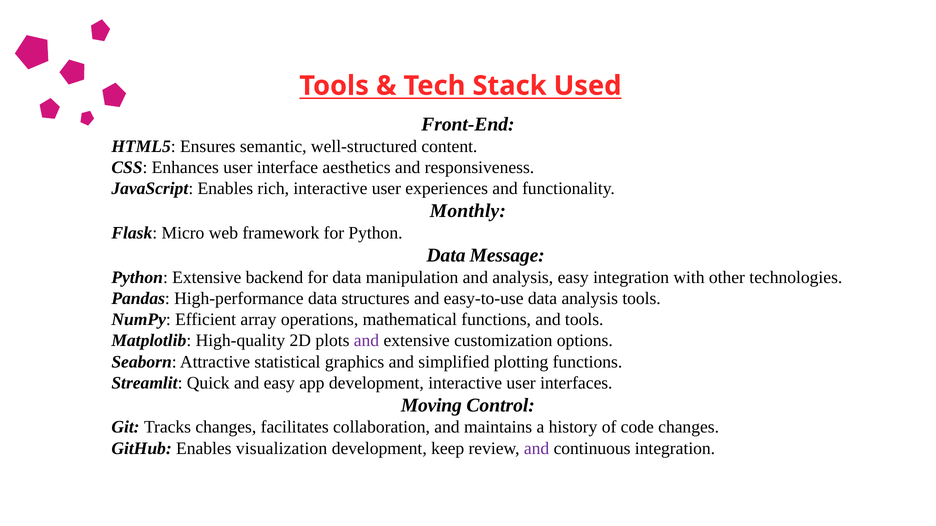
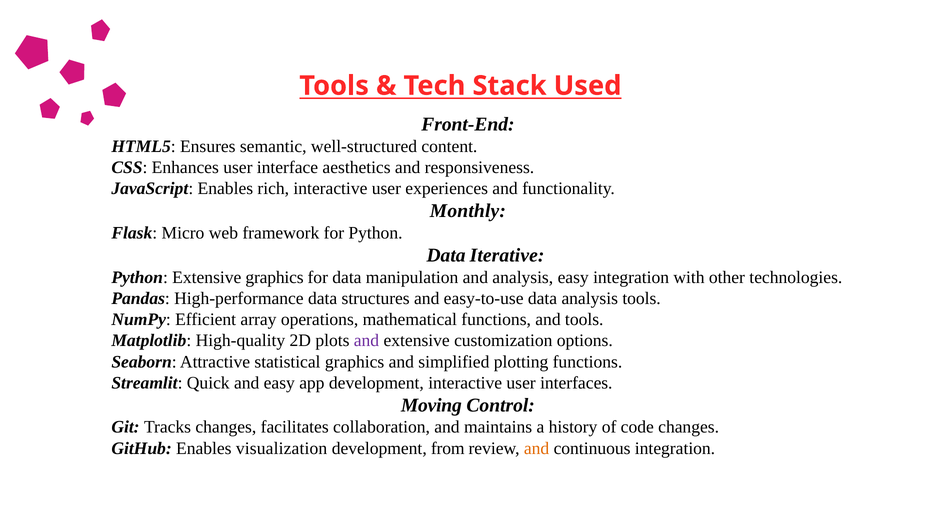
Message: Message -> Iterative
Extensive backend: backend -> graphics
keep: keep -> from
and at (537, 449) colour: purple -> orange
